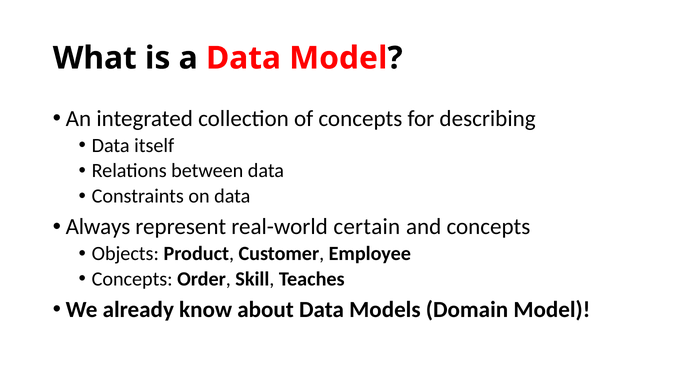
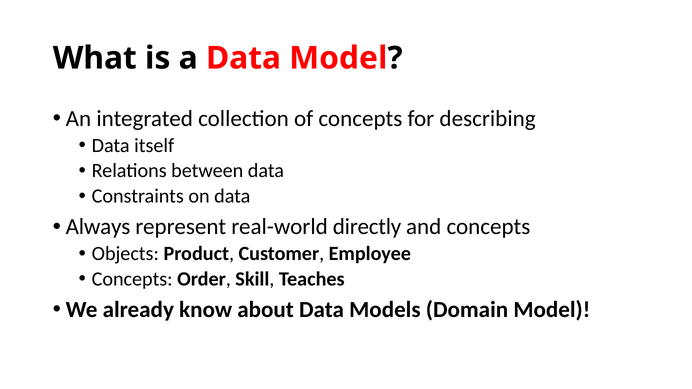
certain: certain -> directly
